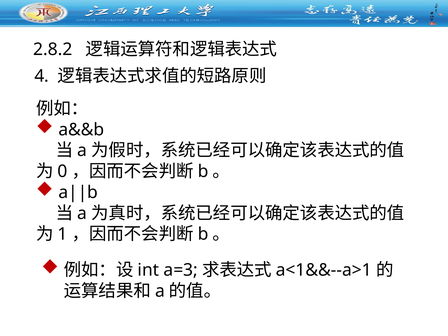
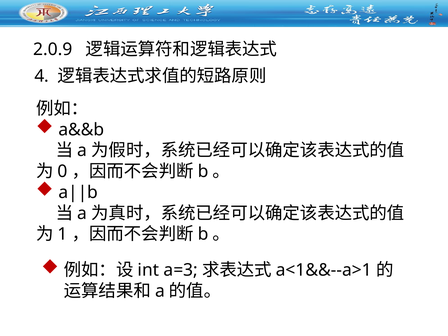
2.8.2: 2.8.2 -> 2.0.9
